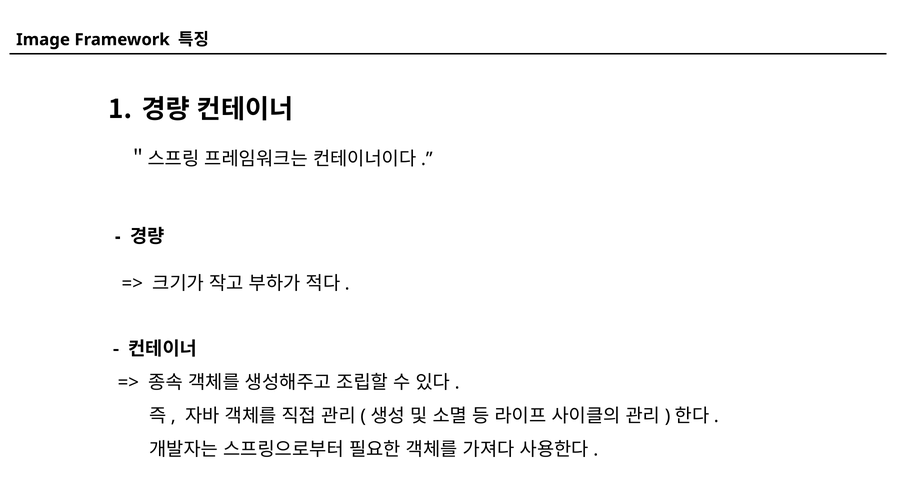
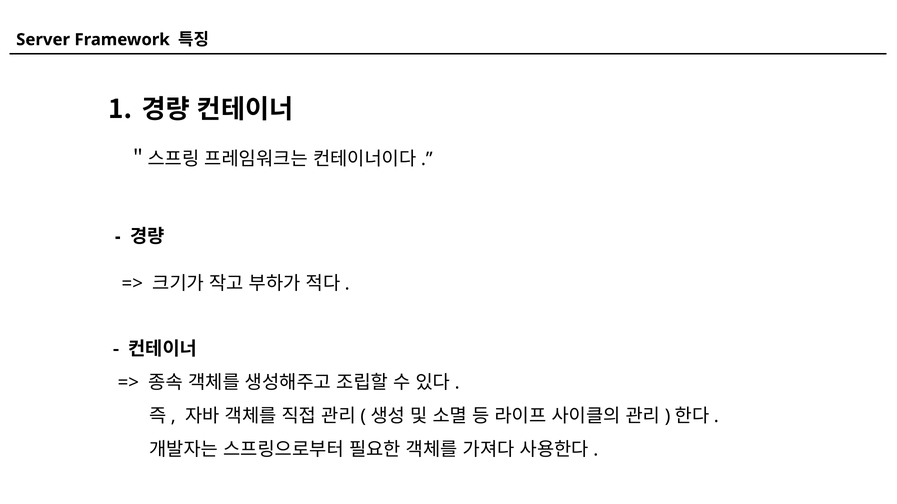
Image: Image -> Server
